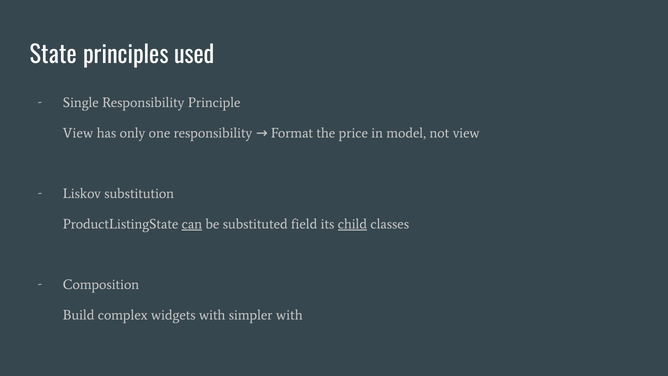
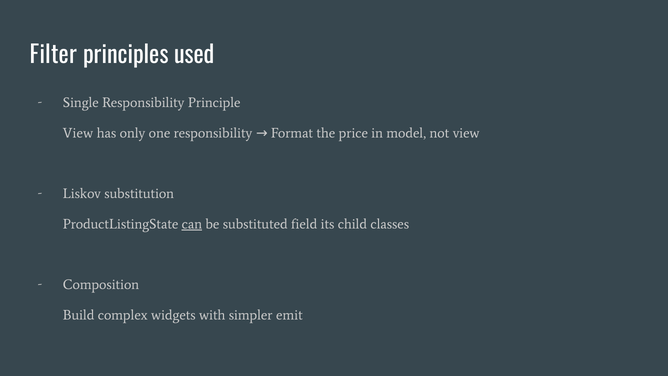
State: State -> Filter
child underline: present -> none
simpler with: with -> emit
